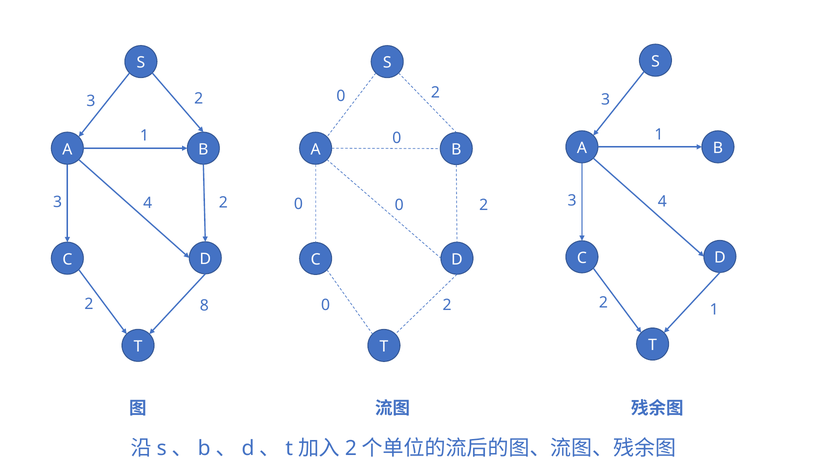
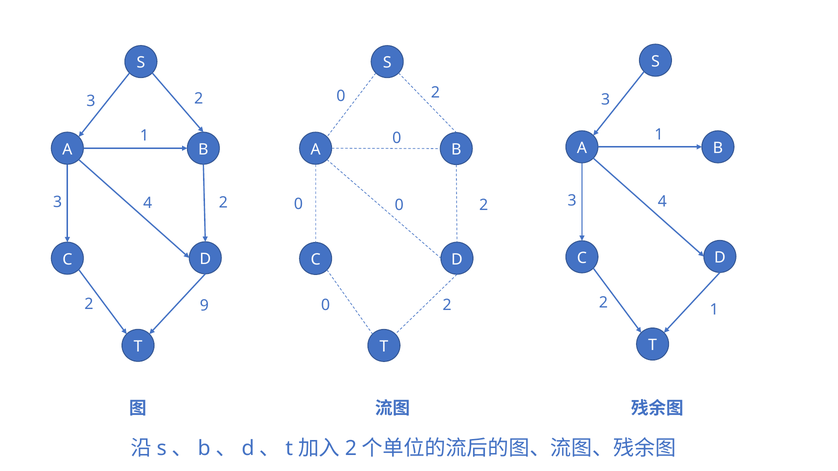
8: 8 -> 9
